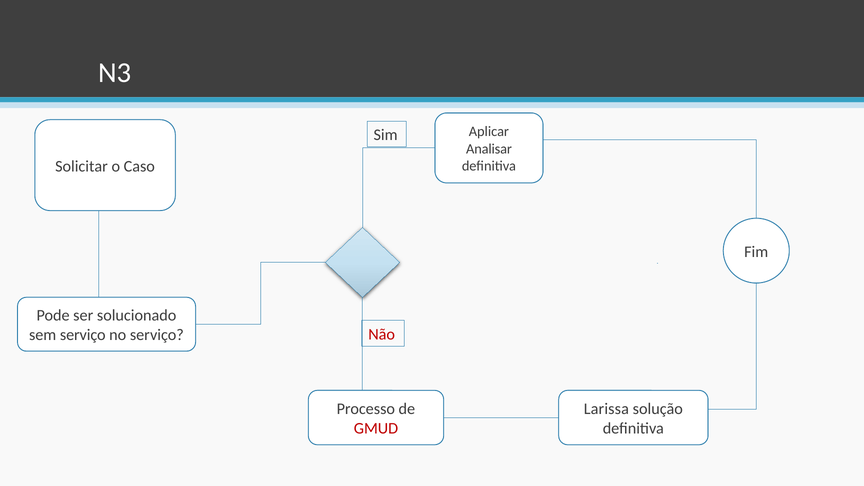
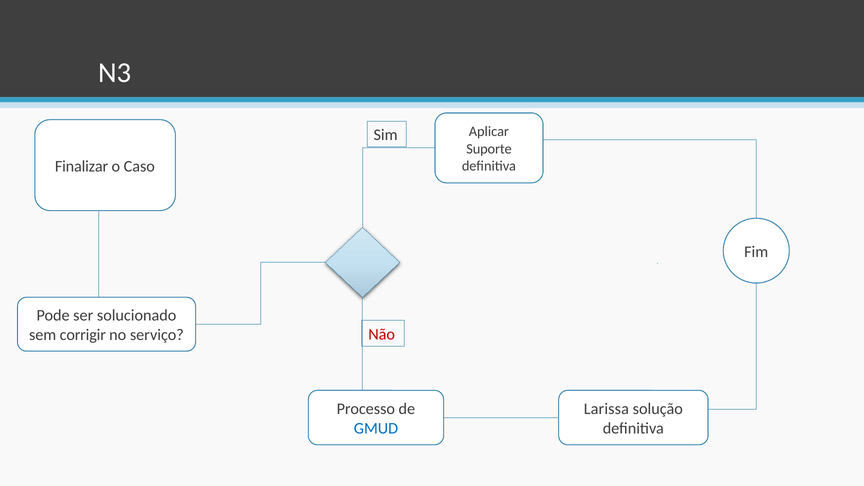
Analisar: Analisar -> Suporte
Solicitar: Solicitar -> Finalizar
sem serviço: serviço -> corrigir
GMUD colour: red -> blue
